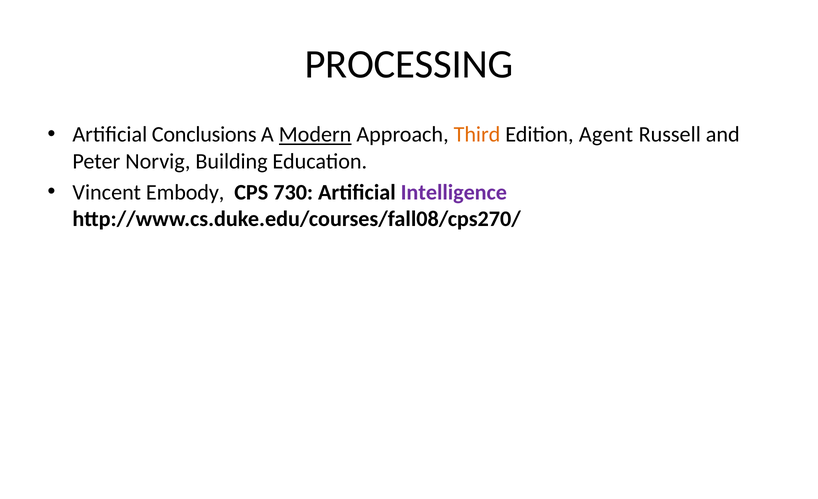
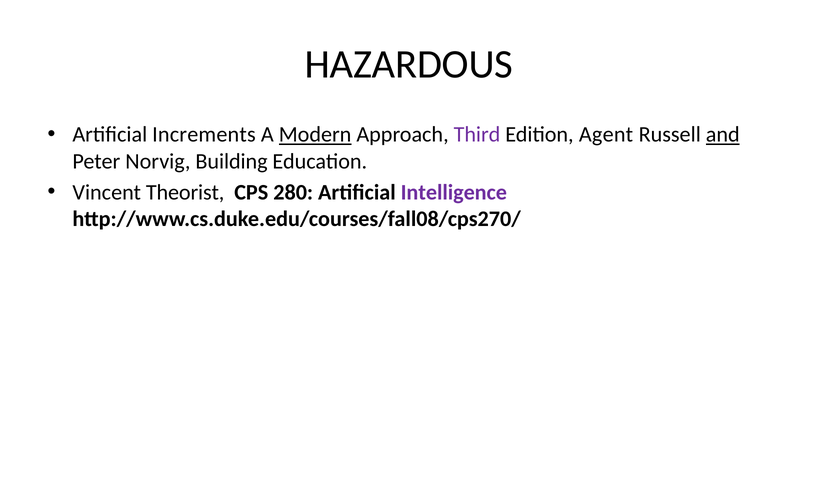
PROCESSING: PROCESSING -> HAZARDOUS
Conclusions: Conclusions -> Increments
Third colour: orange -> purple
and underline: none -> present
Embody: Embody -> Theorist
730: 730 -> 280
